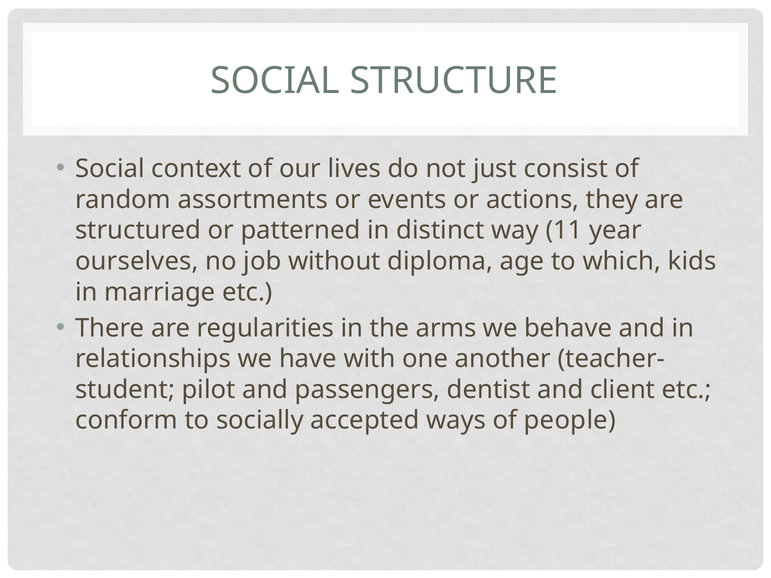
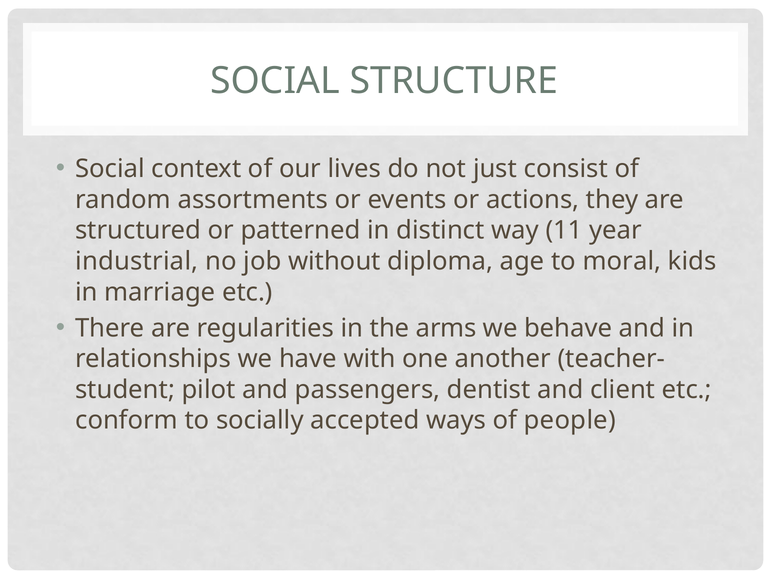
ourselves: ourselves -> industrial
which: which -> moral
